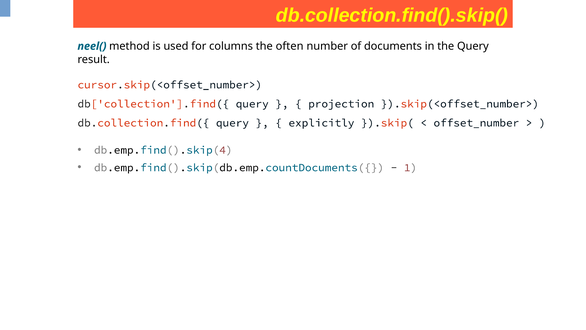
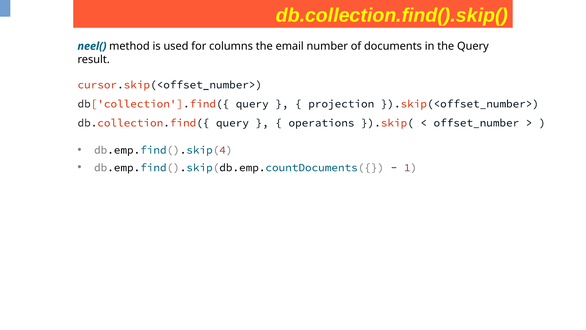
often: often -> email
explicitly: explicitly -> operations
